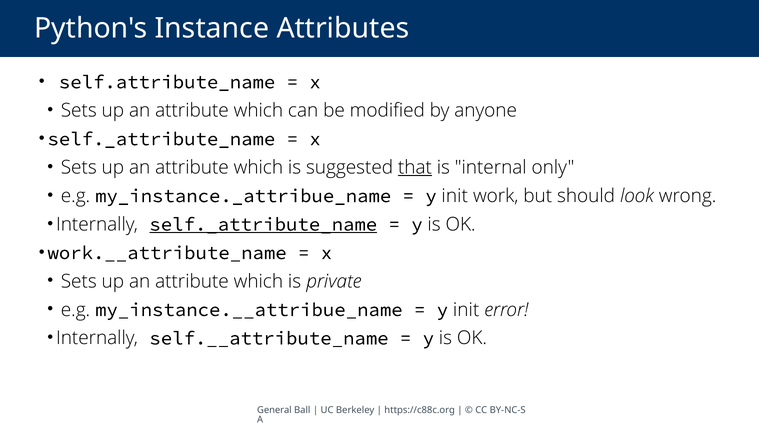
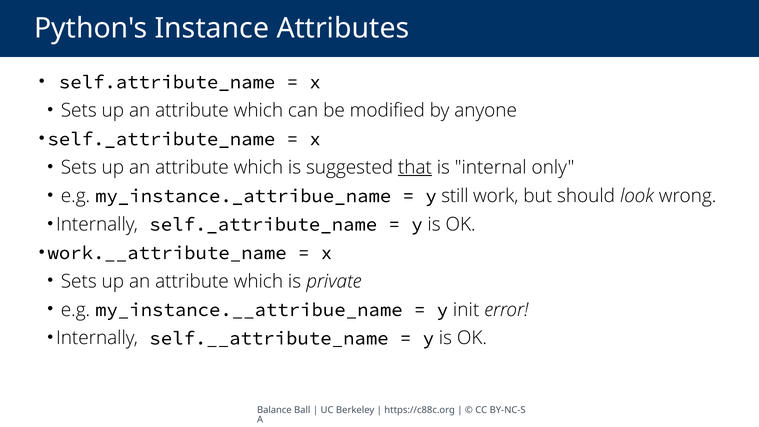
init at (455, 196): init -> still
self._attribute_name at (263, 224) underline: present -> none
General: General -> Balance
